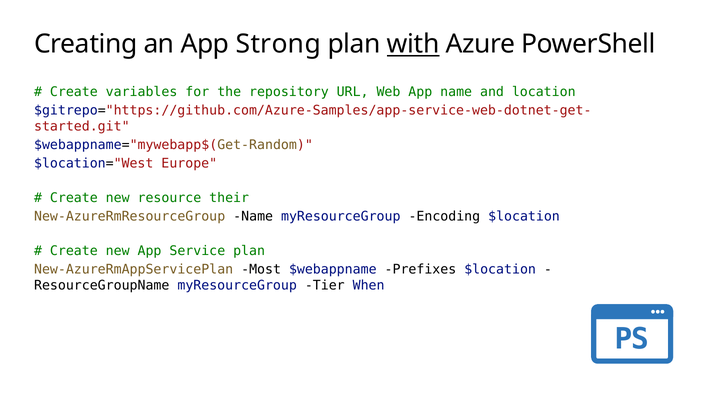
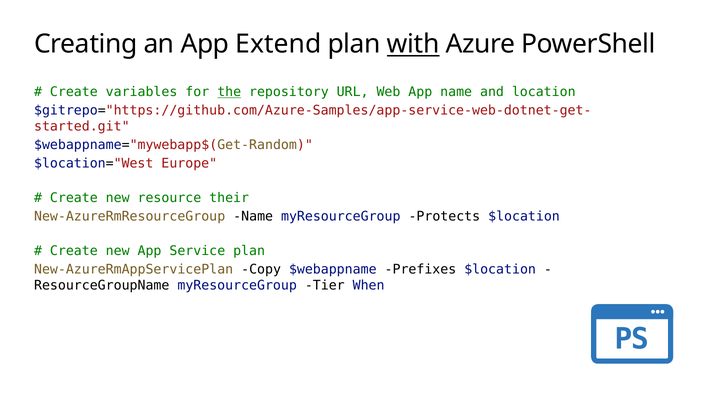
Strong: Strong -> Extend
the underline: none -> present
Encoding: Encoding -> Protects
Most: Most -> Copy
